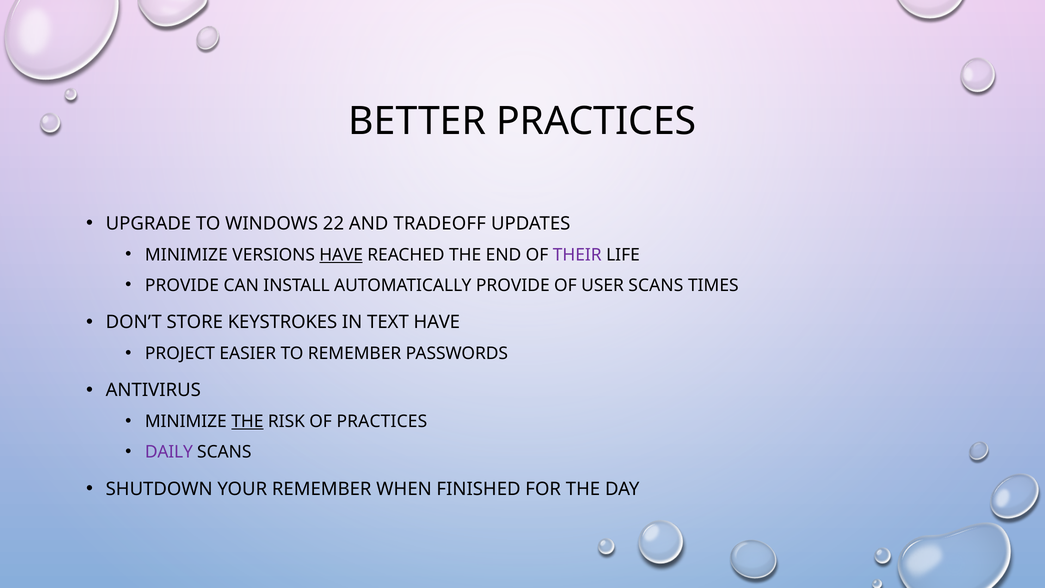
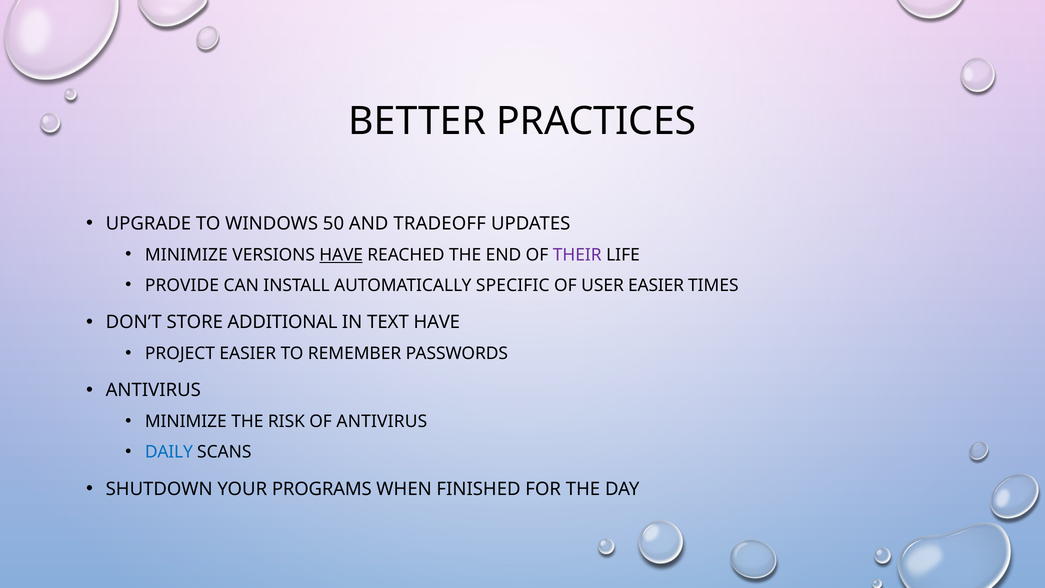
22: 22 -> 50
AUTOMATICALLY PROVIDE: PROVIDE -> SPECIFIC
USER SCANS: SCANS -> EASIER
KEYSTROKES: KEYSTROKES -> ADDITIONAL
THE at (247, 421) underline: present -> none
OF PRACTICES: PRACTICES -> ANTIVIRUS
DAILY colour: purple -> blue
YOUR REMEMBER: REMEMBER -> PROGRAMS
